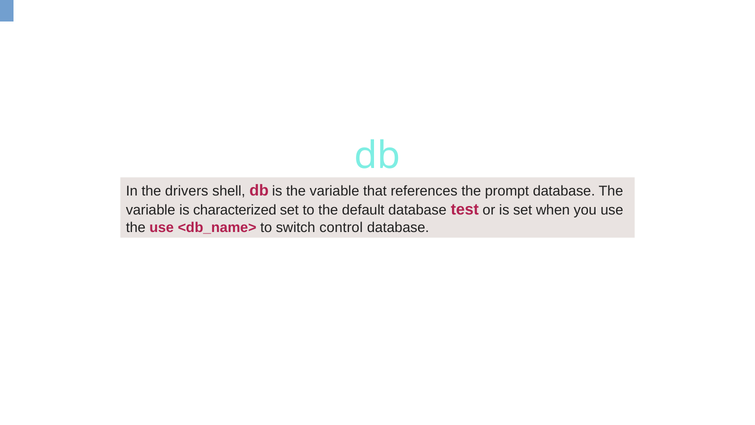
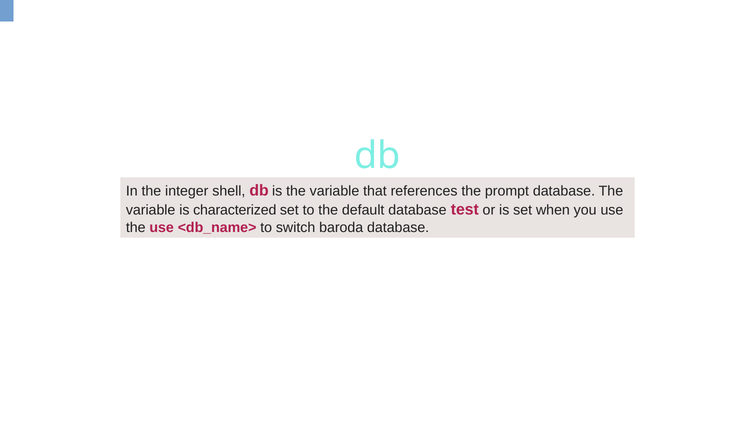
drivers: drivers -> integer
control: control -> baroda
